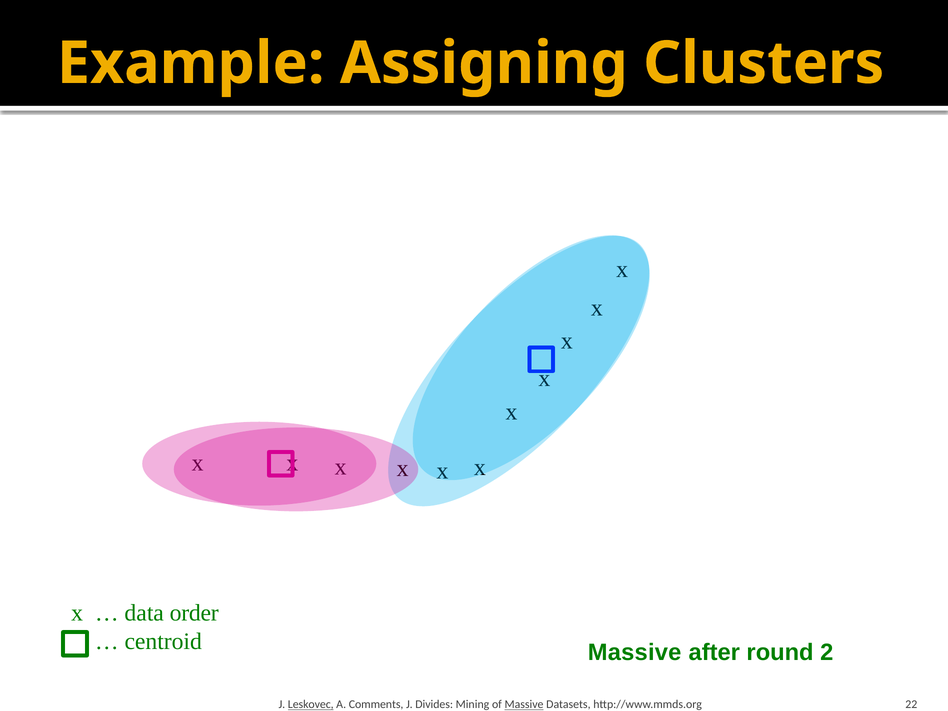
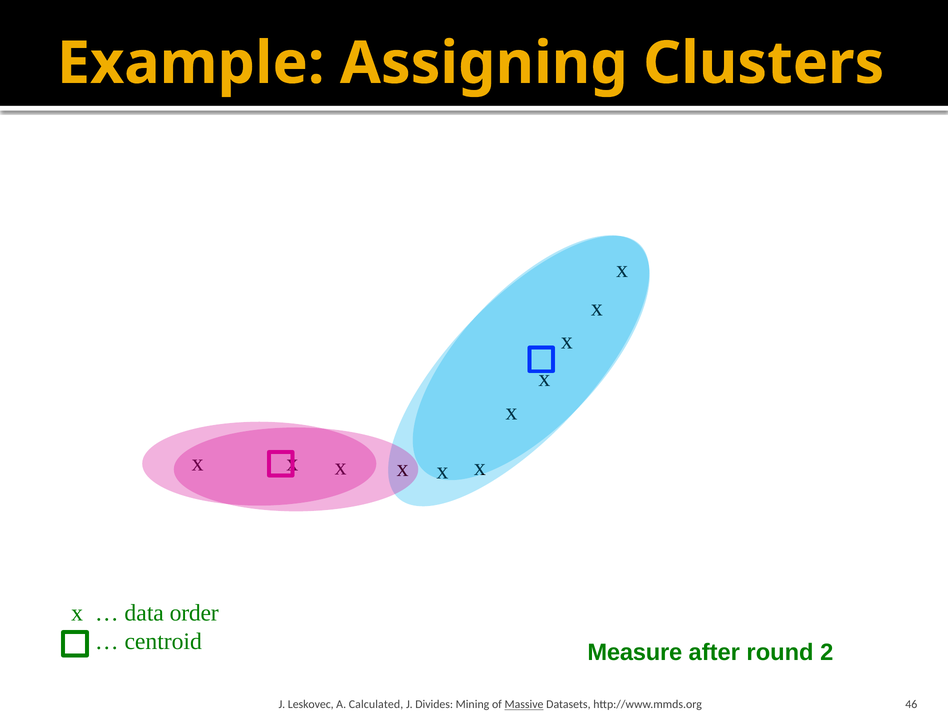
Massive at (635, 652): Massive -> Measure
Leskovec underline: present -> none
Comments: Comments -> Calculated
22: 22 -> 46
